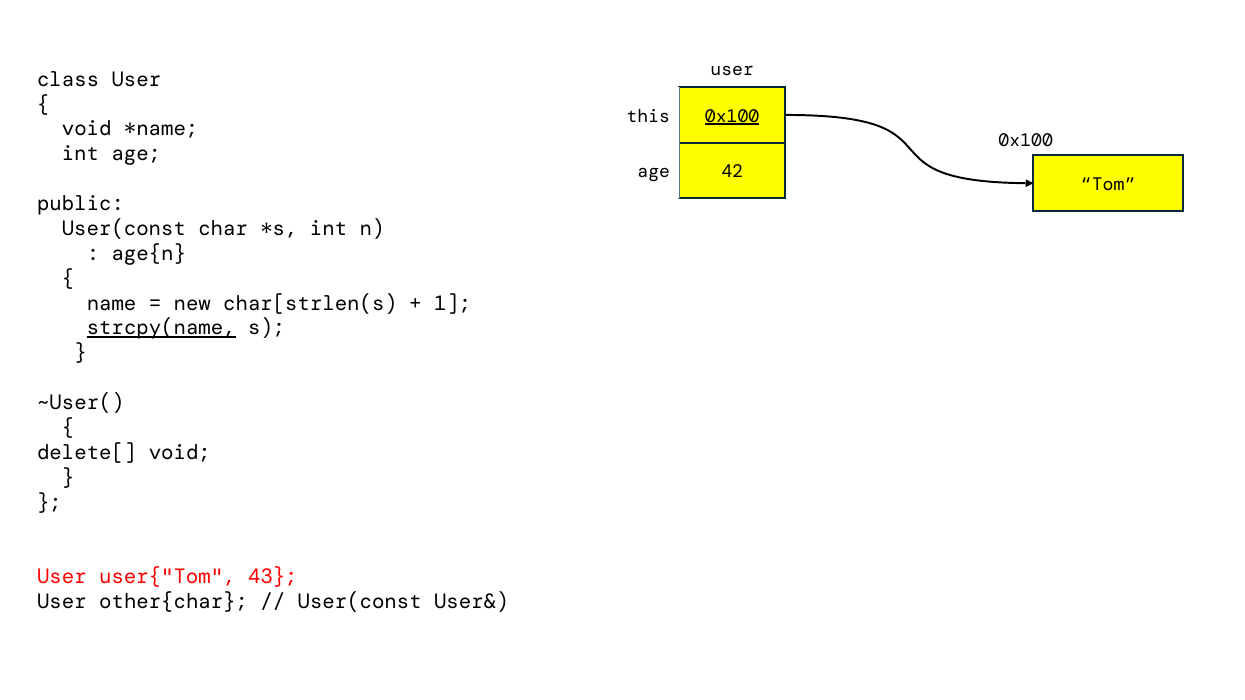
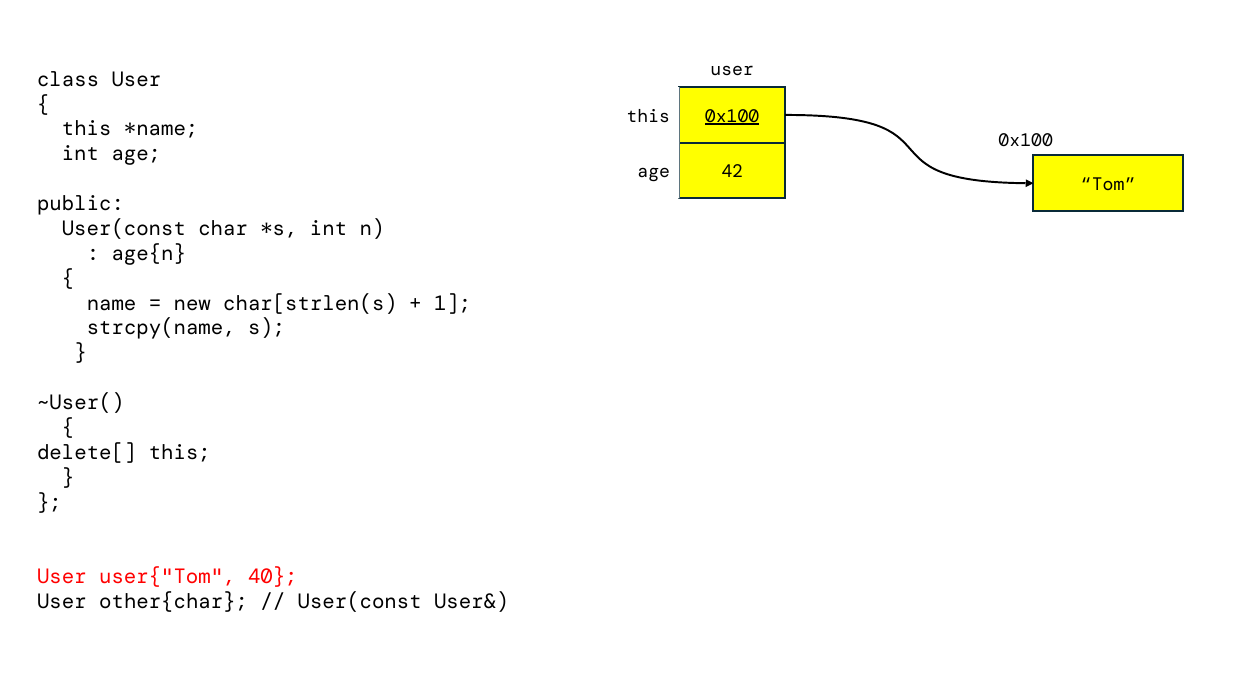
void at (87, 129): void -> this
strcpy(name underline: present -> none
delete[ void: void -> this
43: 43 -> 40
